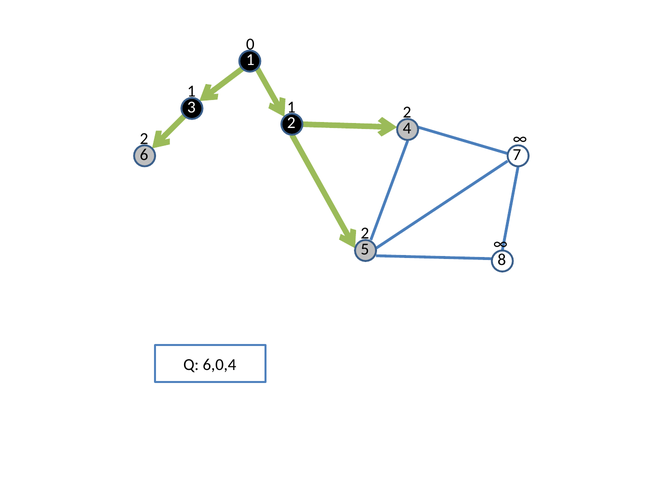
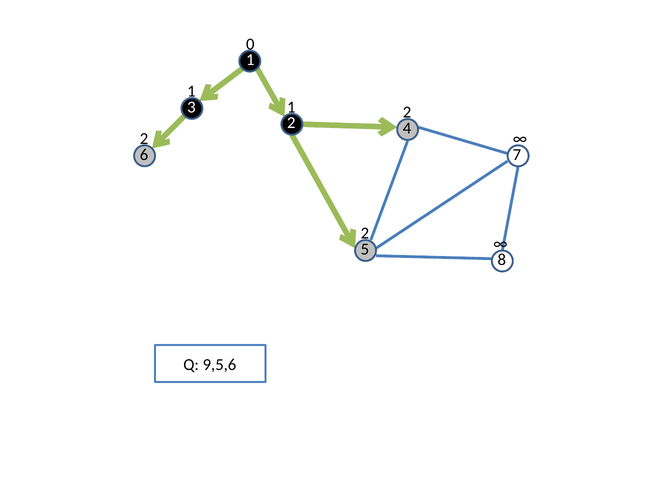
6,0,4: 6,0,4 -> 9,5,6
